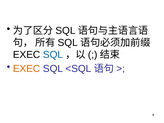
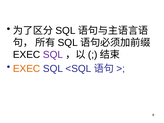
SQL at (53, 55) colour: blue -> purple
